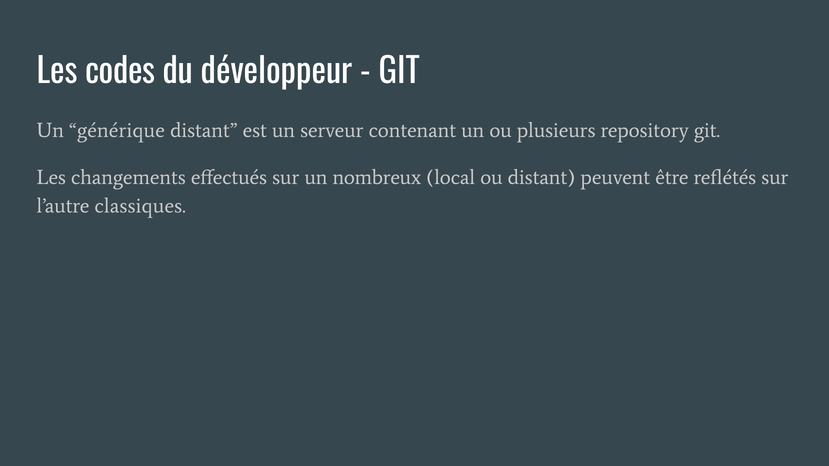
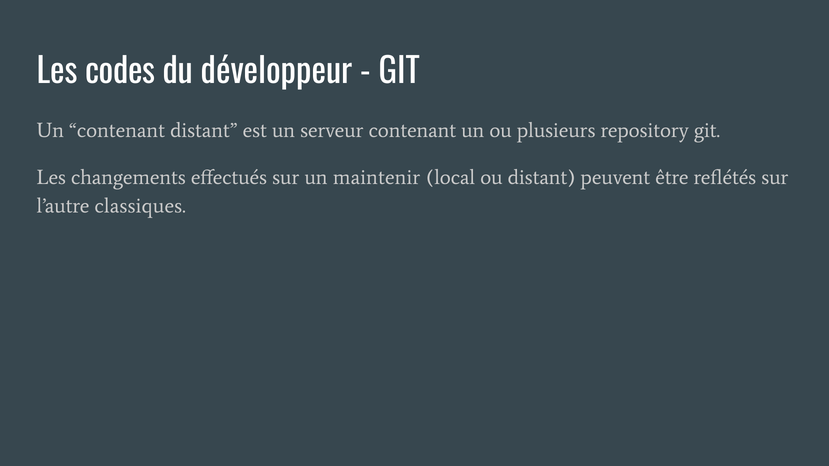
Un générique: générique -> contenant
nombreux: nombreux -> maintenir
